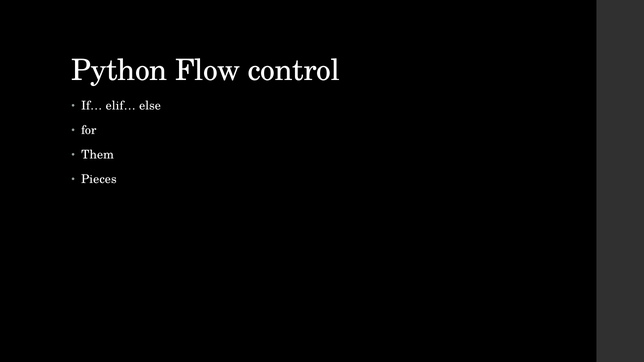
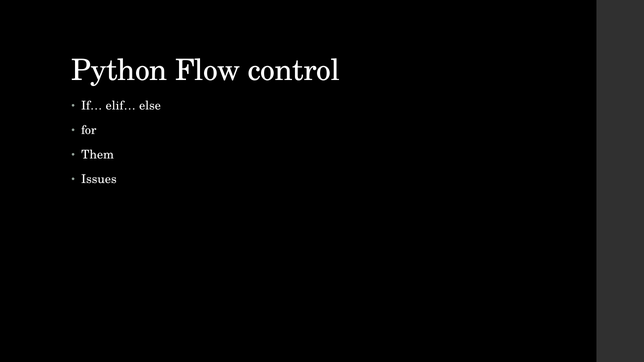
Pieces: Pieces -> Issues
